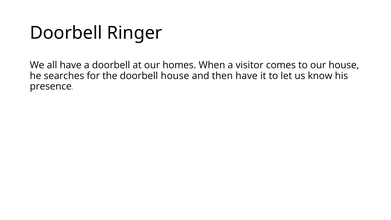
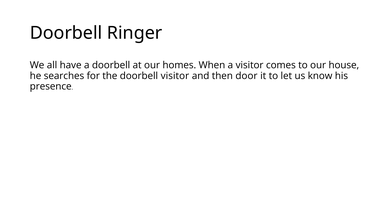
doorbell house: house -> visitor
then have: have -> door
